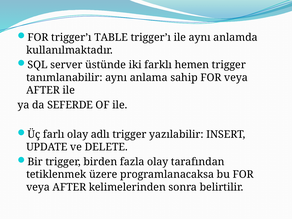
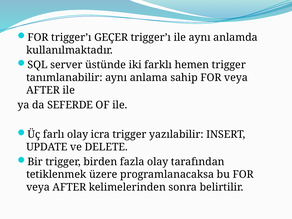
TABLE: TABLE -> GEÇER
adlı: adlı -> icra
